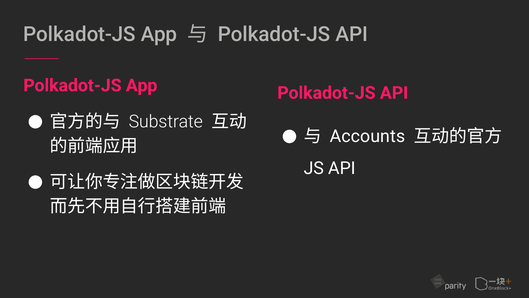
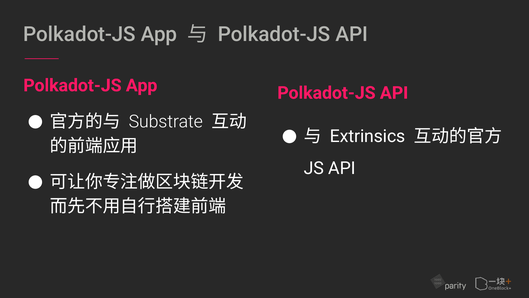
Accounts: Accounts -> Extrinsics
